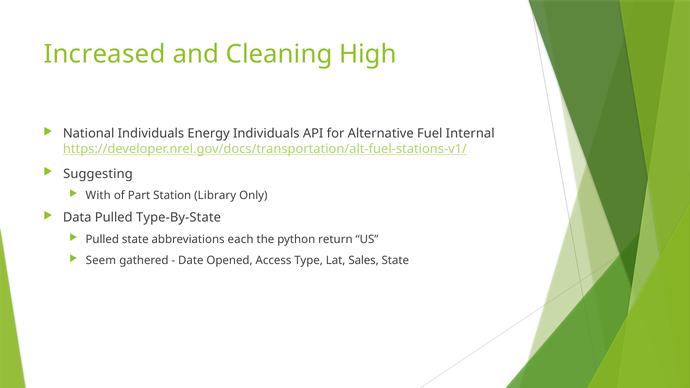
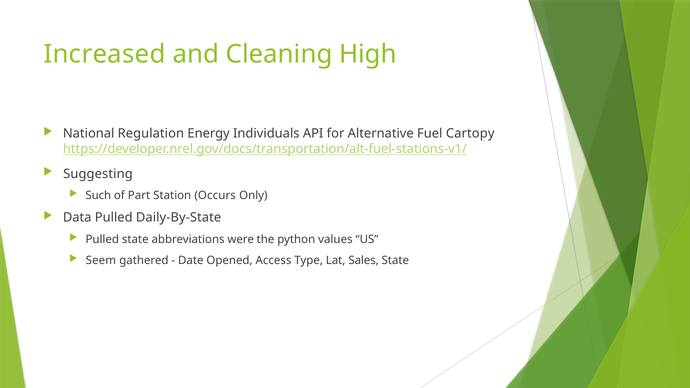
National Individuals: Individuals -> Regulation
Internal: Internal -> Cartopy
With: With -> Such
Library: Library -> Occurs
Type-By-State: Type-By-State -> Daily-By-State
each: each -> were
return: return -> values
